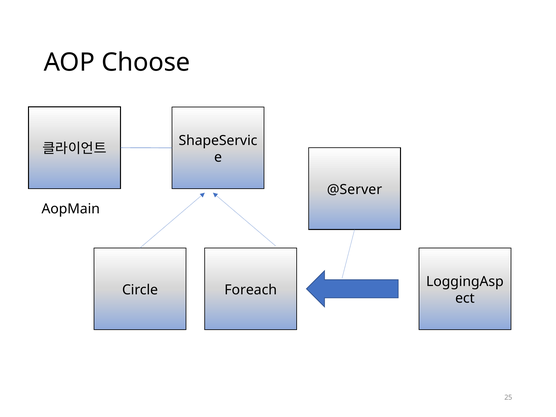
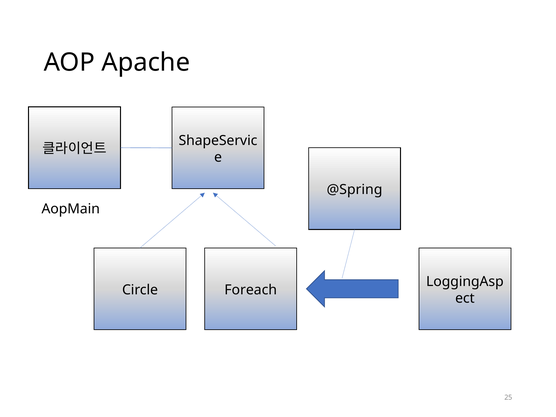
Choose: Choose -> Apache
@Server: @Server -> @Spring
